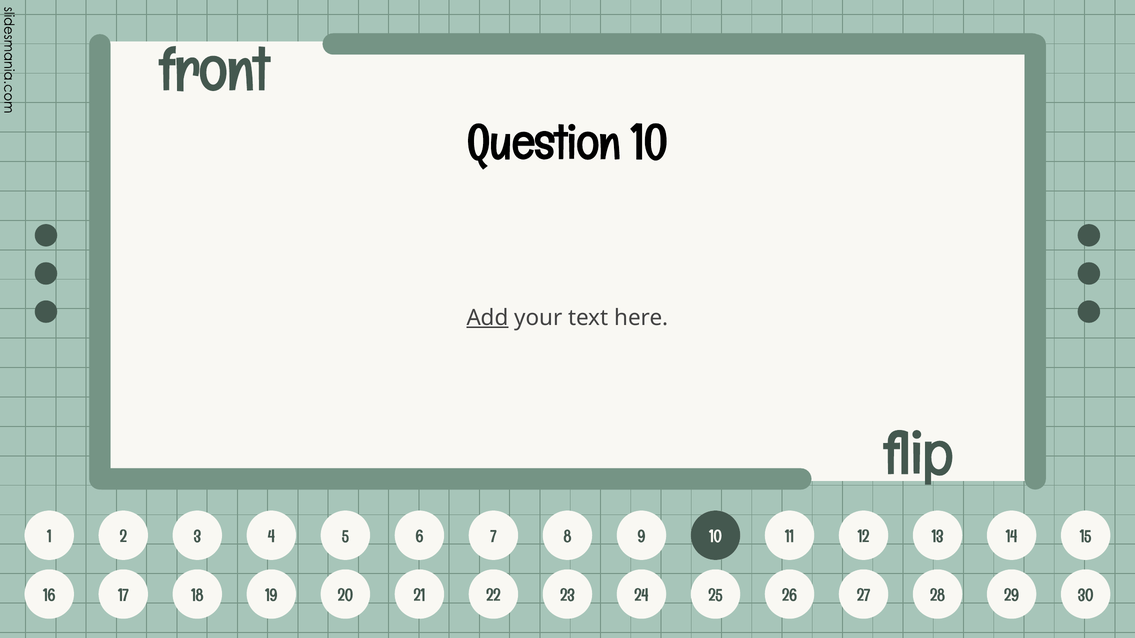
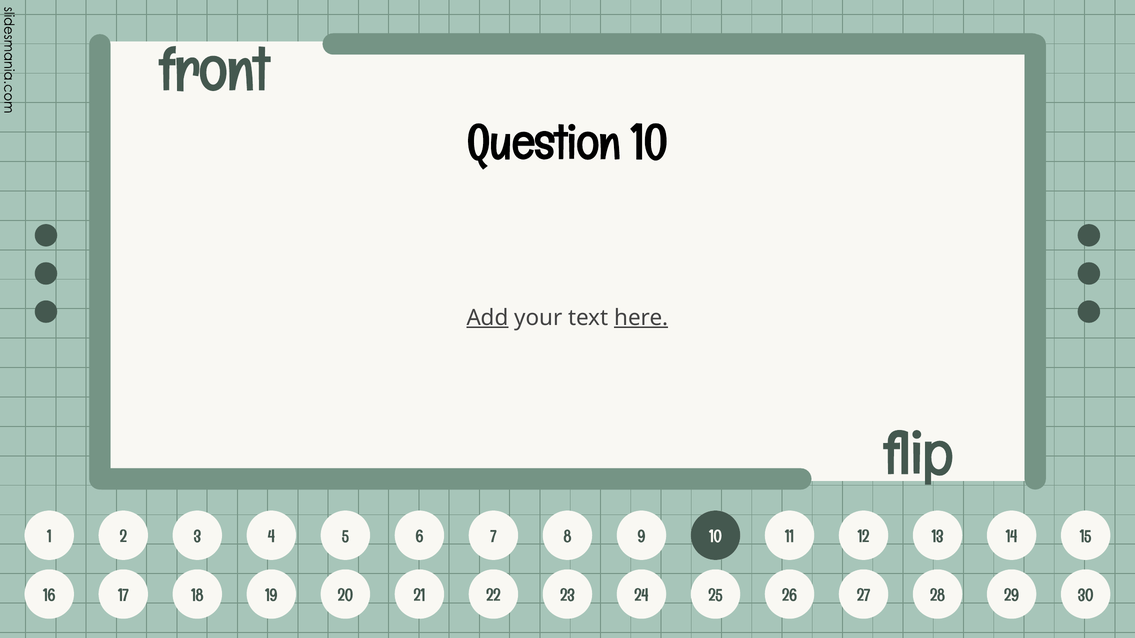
here underline: none -> present
